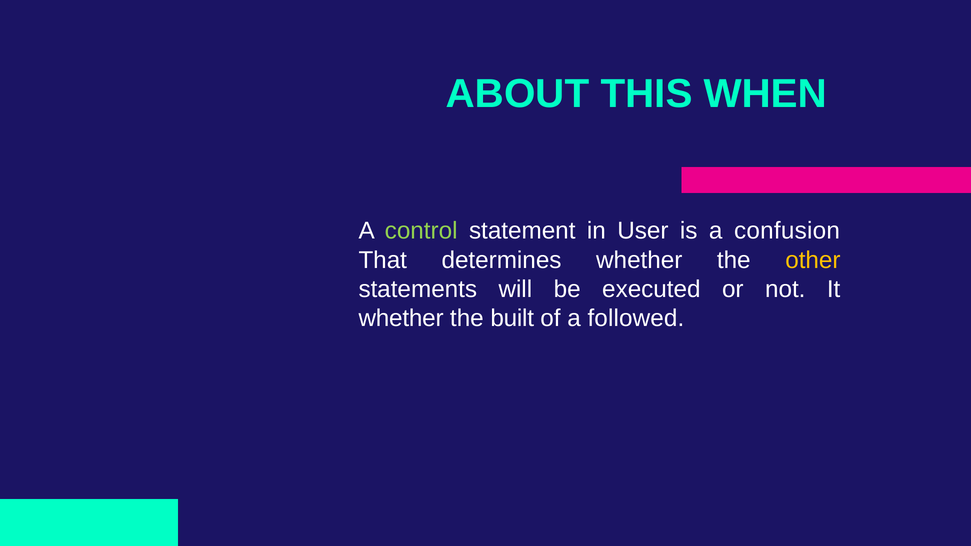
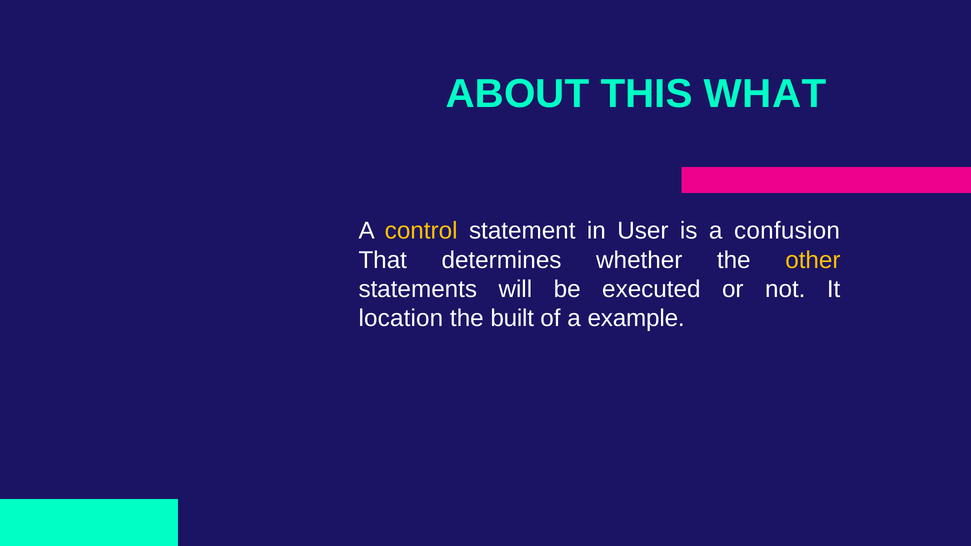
WHEN: WHEN -> WHAT
control colour: light green -> yellow
whether at (401, 318): whether -> location
followed: followed -> example
